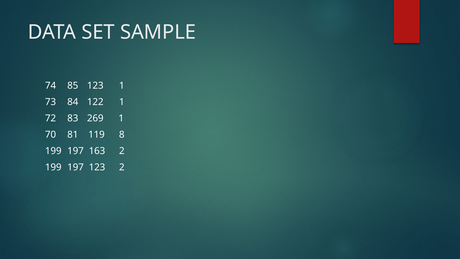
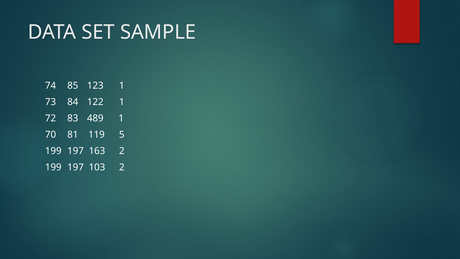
269: 269 -> 489
8: 8 -> 5
197 123: 123 -> 103
